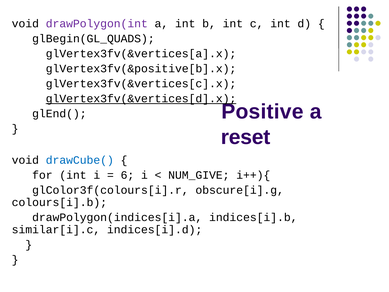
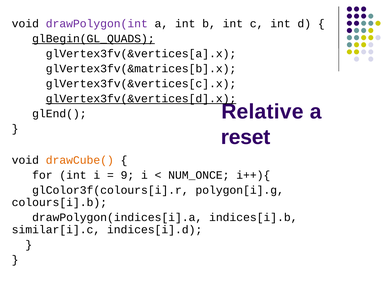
glBegin(GL_QUADS underline: none -> present
glVertex3fv(&positive[b].x: glVertex3fv(&positive[b].x -> glVertex3fv(&matrices[b].x
Positive: Positive -> Relative
drawCube( colour: blue -> orange
6: 6 -> 9
NUM_GIVE: NUM_GIVE -> NUM_ONCE
obscure[i].g: obscure[i].g -> polygon[i].g
